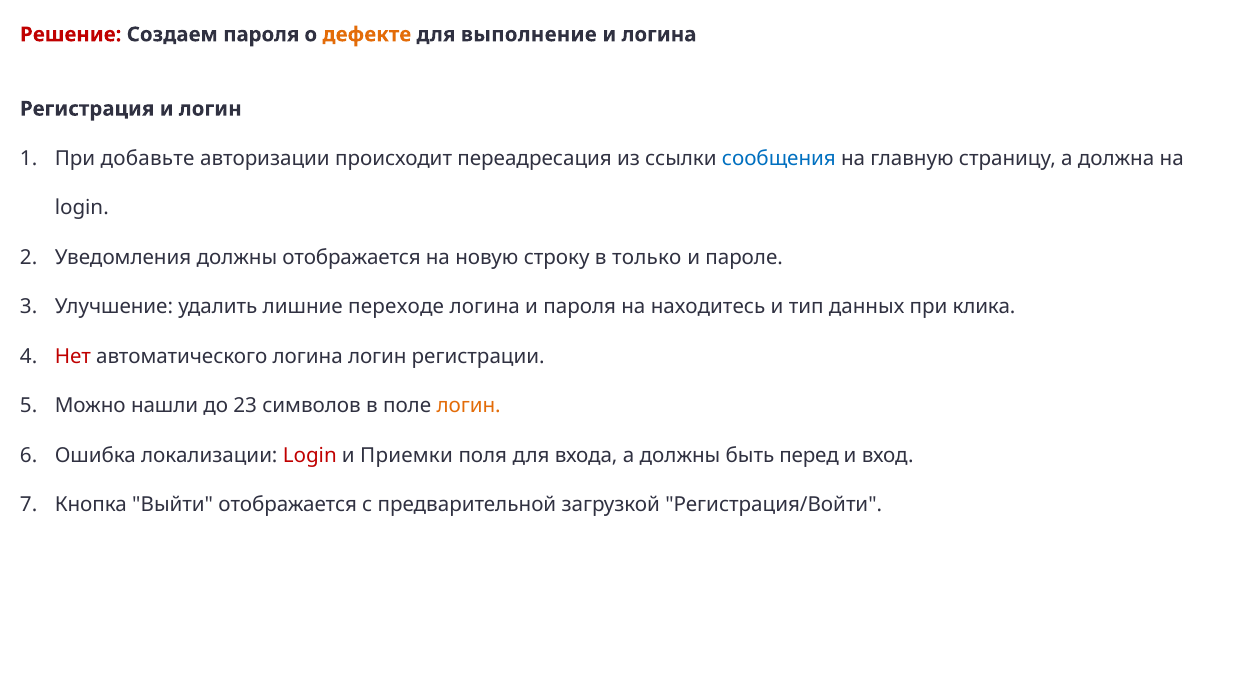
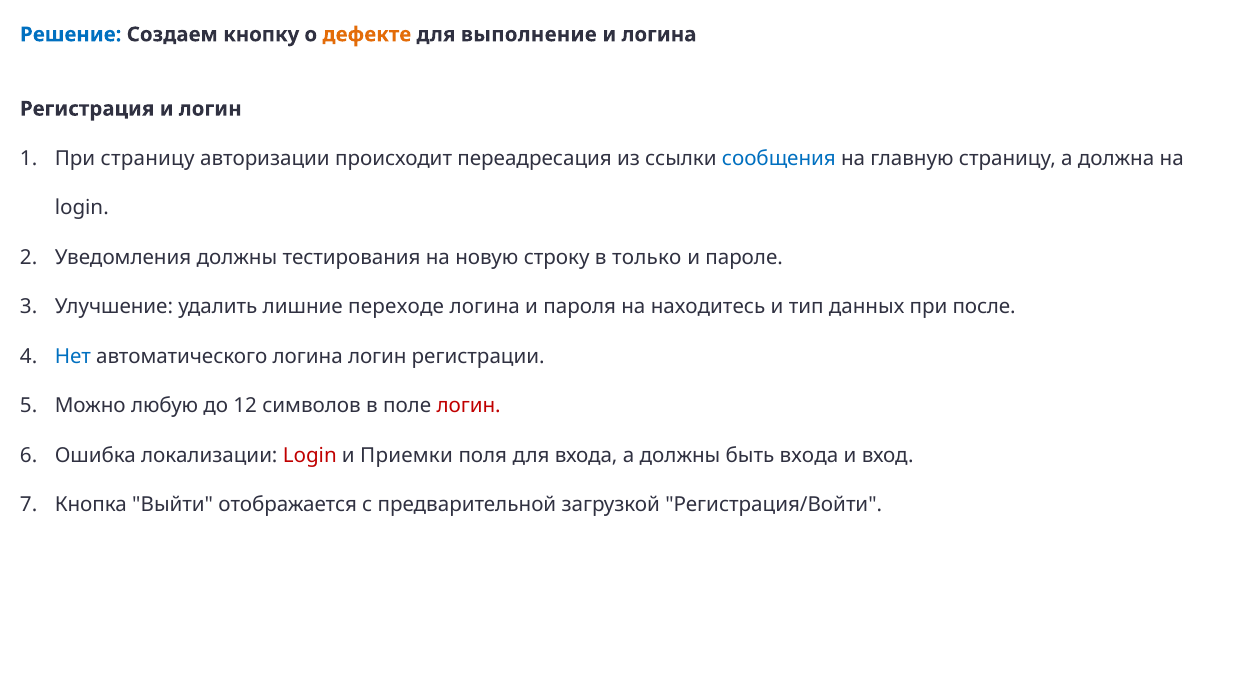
Решение colour: red -> blue
Создаем пароля: пароля -> кнопку
При добавьте: добавьте -> страницу
должны отображается: отображается -> тестирования
клика: клика -> после
Нет colour: red -> blue
нашли: нашли -> любую
23: 23 -> 12
логин at (469, 406) colour: orange -> red
быть перед: перед -> входа
